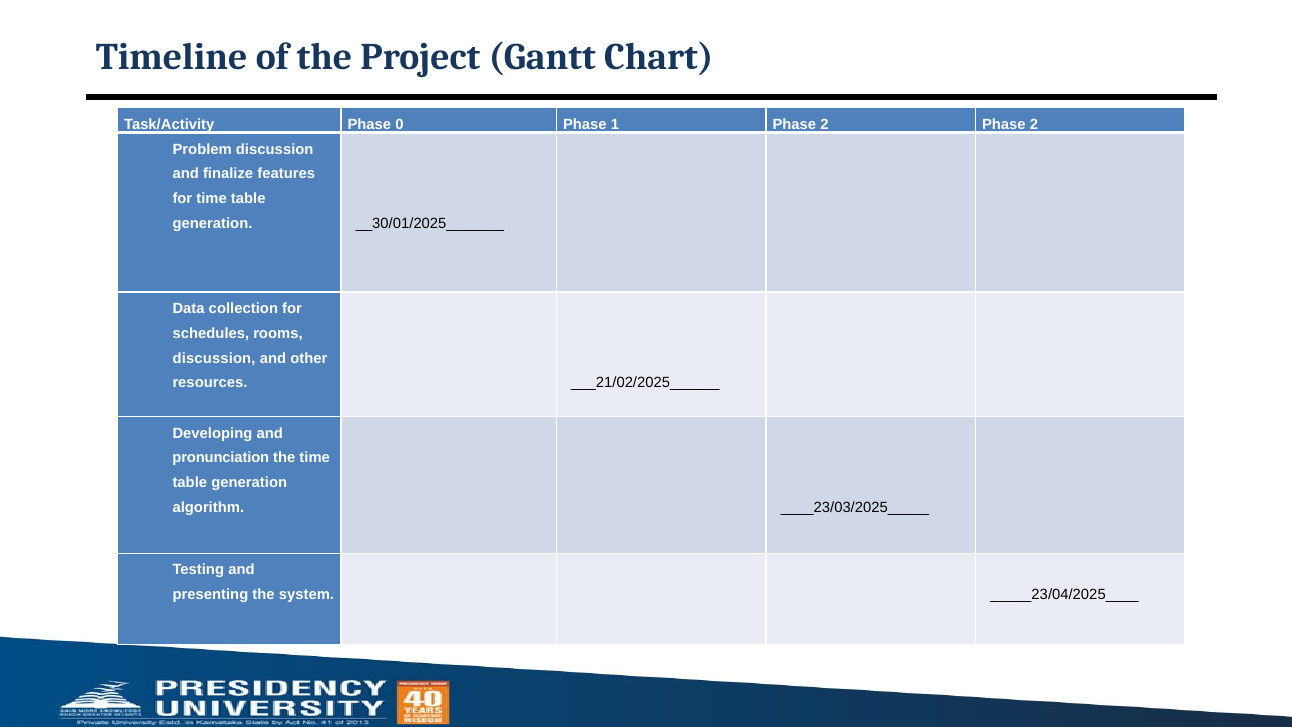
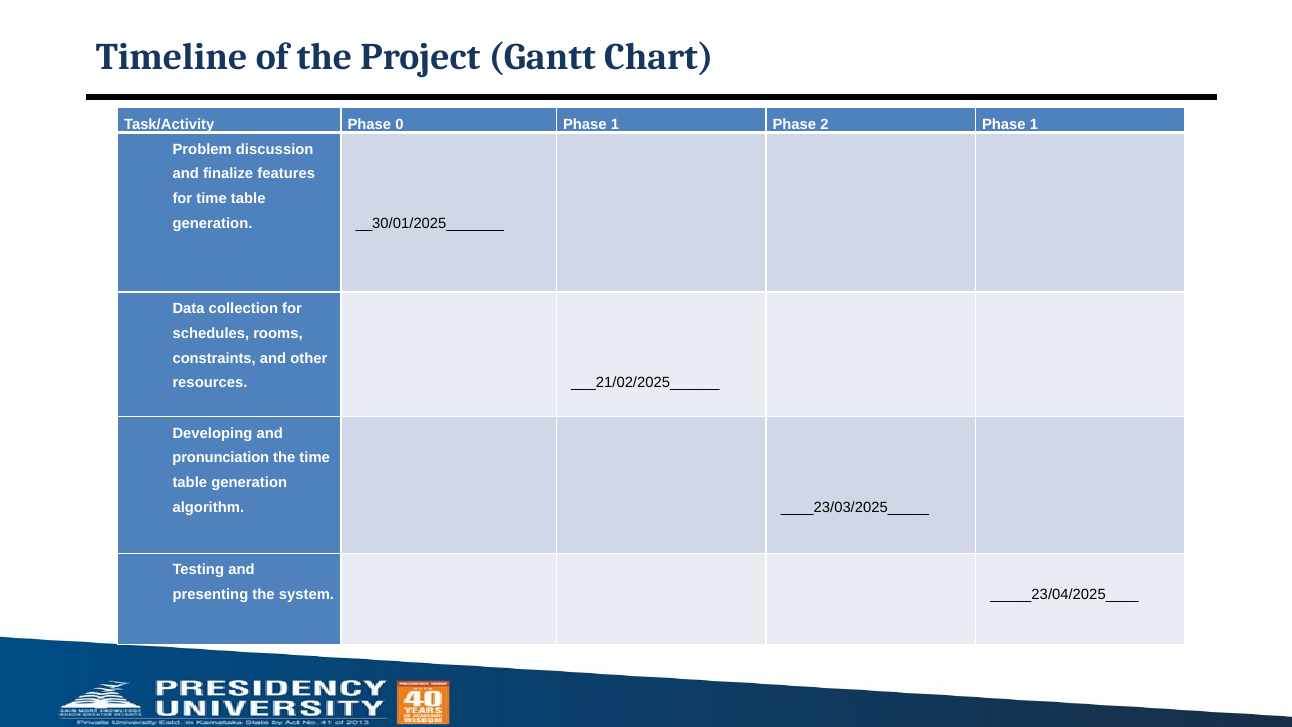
2 Phase 2: 2 -> 1
discussion at (214, 358): discussion -> constraints
